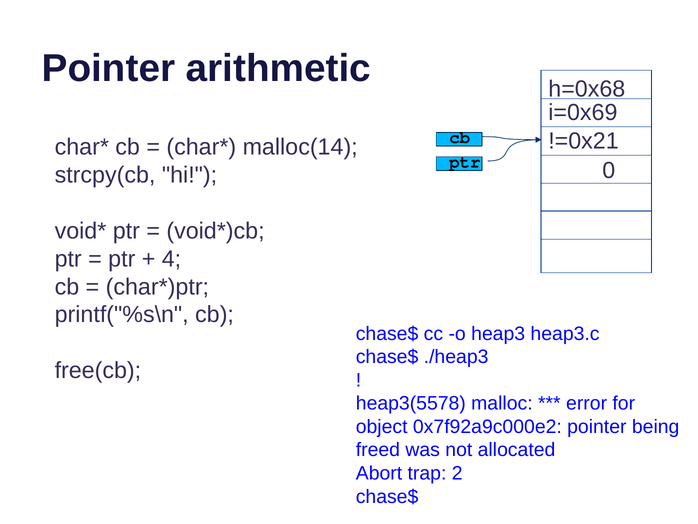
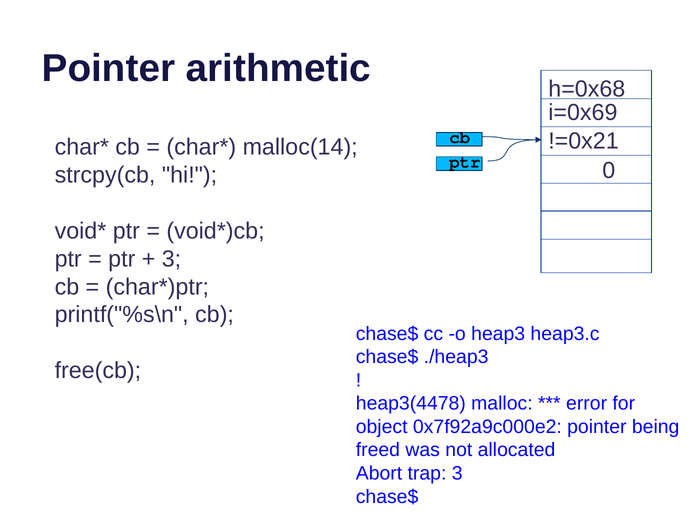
4 at (172, 259): 4 -> 3
heap3(5578: heap3(5578 -> heap3(4478
trap 2: 2 -> 3
